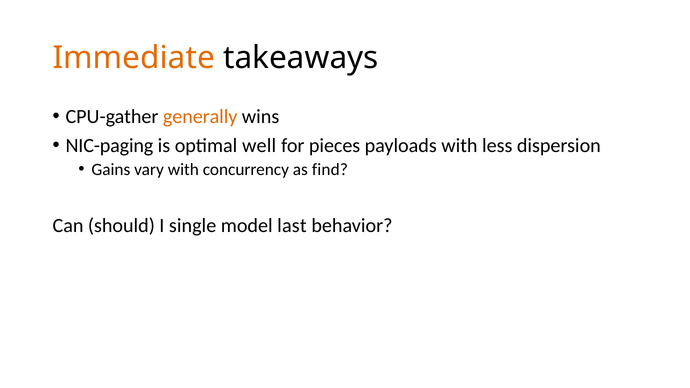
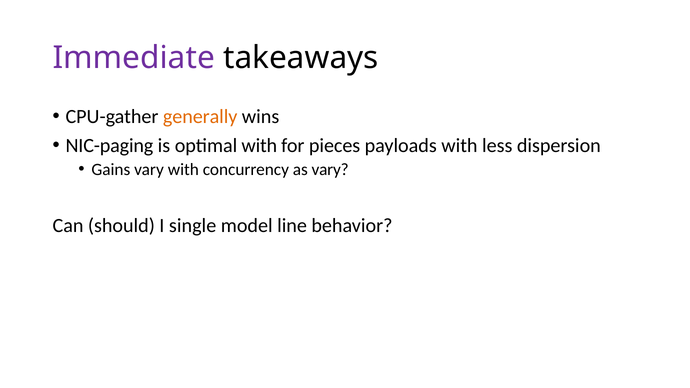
Immediate colour: orange -> purple
optimal well: well -> with
as find: find -> vary
last: last -> line
